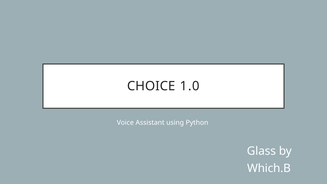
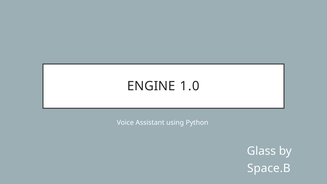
CHOICE: CHOICE -> ENGINE
Which.B: Which.B -> Space.B
